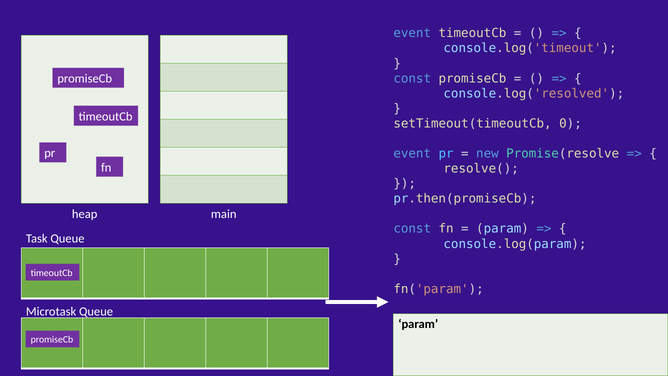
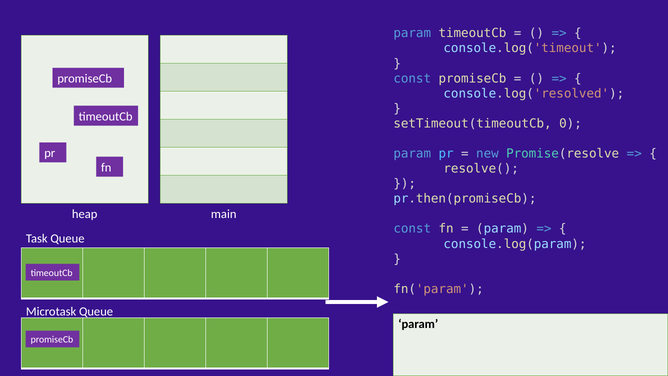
event at (412, 33): event -> param
event at (412, 154): event -> param
